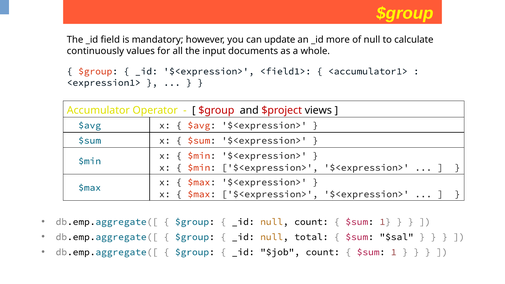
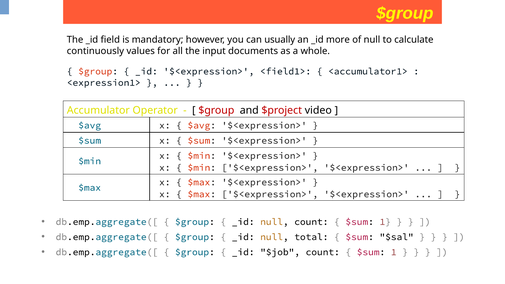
update: update -> usually
views: views -> video
